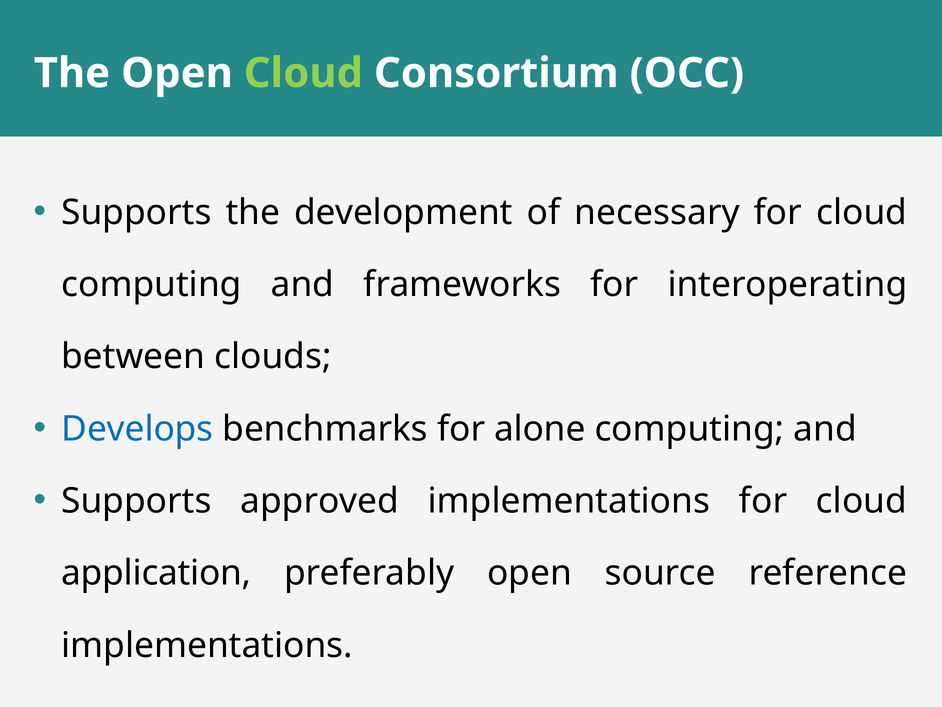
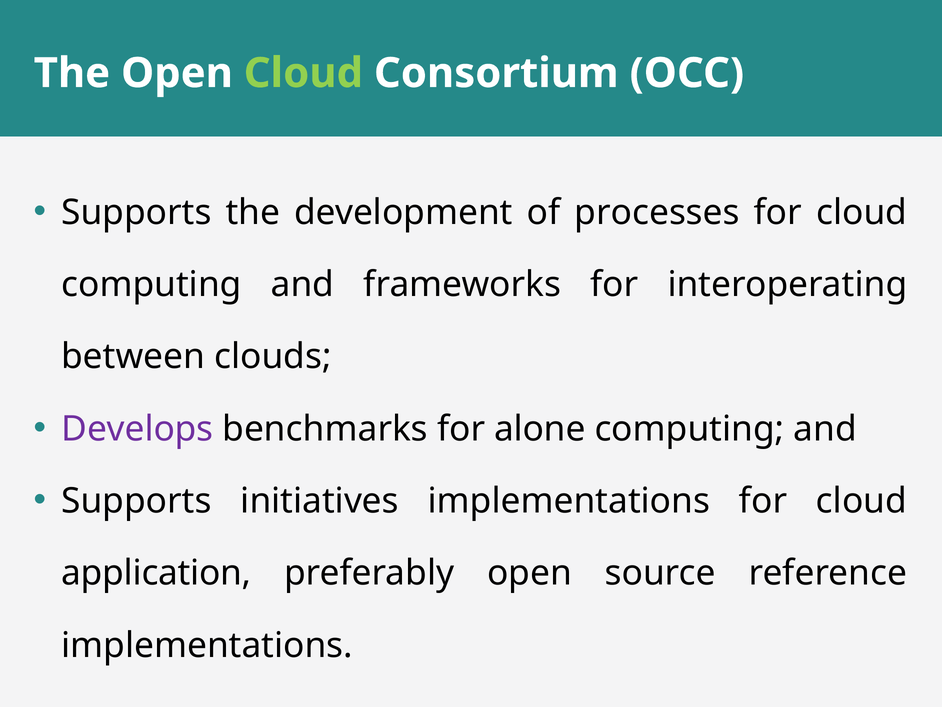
necessary: necessary -> processes
Develops colour: blue -> purple
approved: approved -> initiatives
